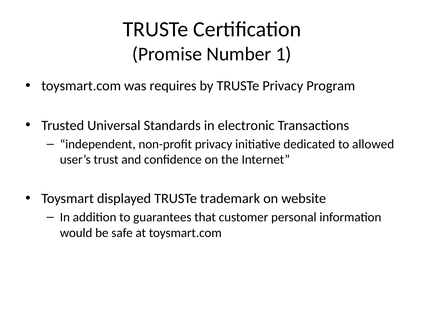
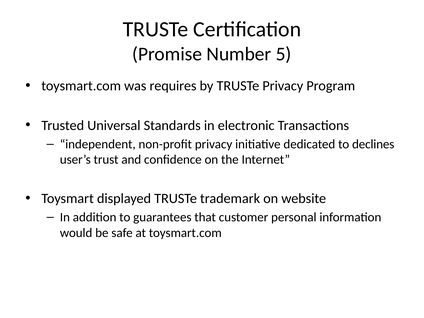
1: 1 -> 5
allowed: allowed -> declines
